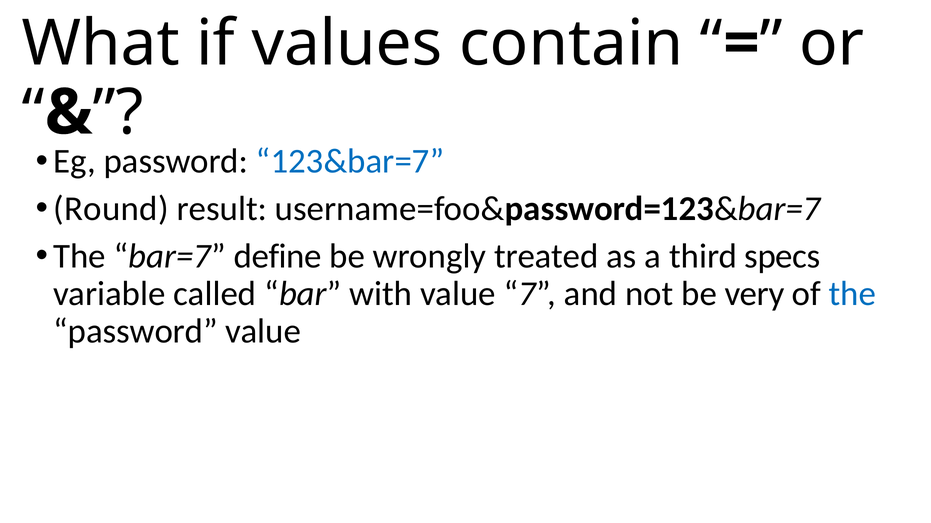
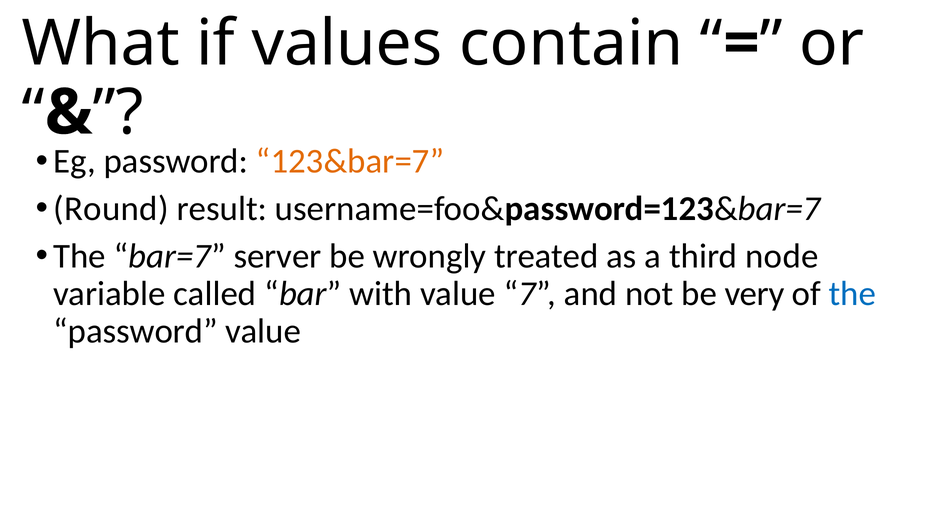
123&bar=7 colour: blue -> orange
define: define -> server
specs: specs -> node
